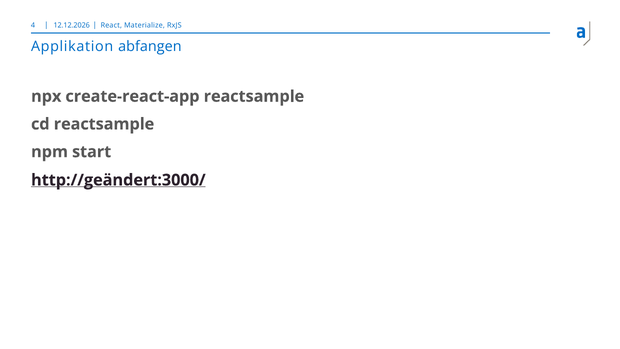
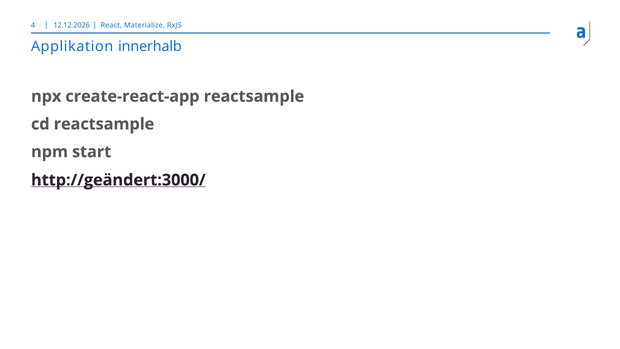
abfangen: abfangen -> innerhalb
